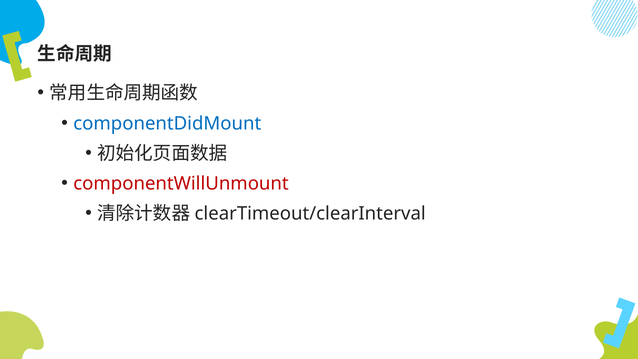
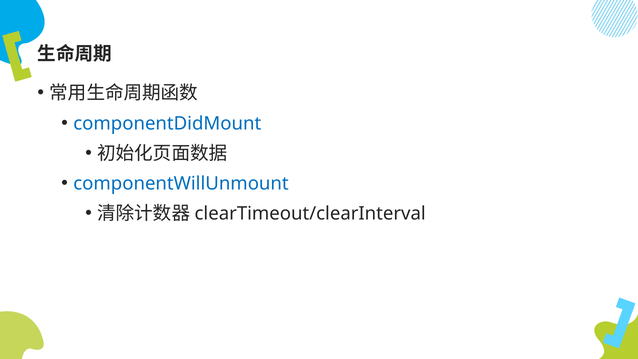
componentWillUnmount colour: red -> blue
